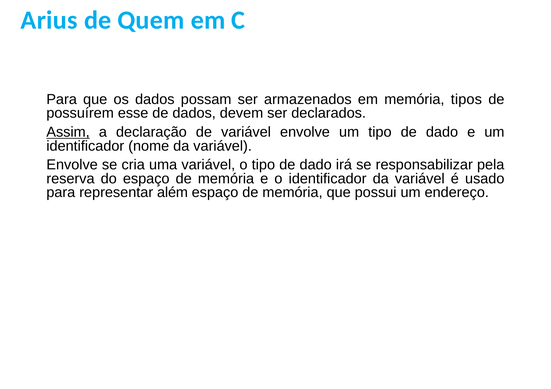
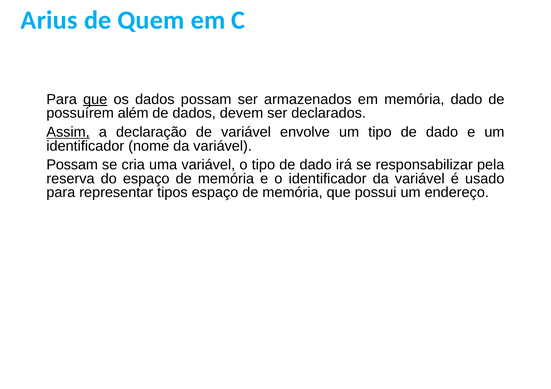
que at (95, 100) underline: none -> present
memória tipos: tipos -> dado
esse: esse -> além
Envolve at (72, 165): Envolve -> Possam
além: além -> tipos
